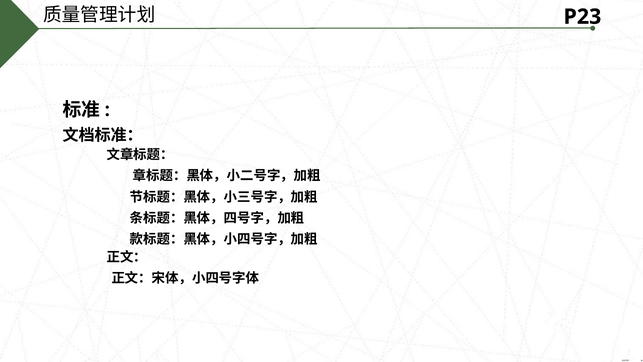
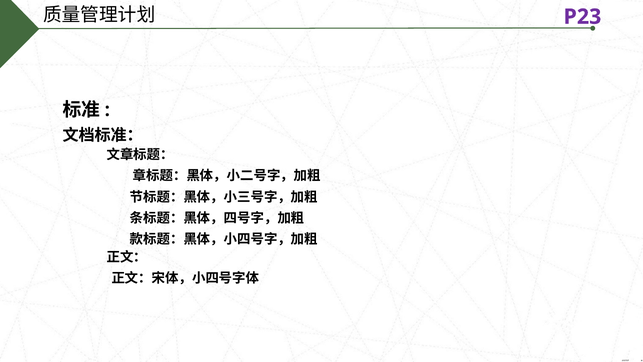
P23 colour: black -> purple
